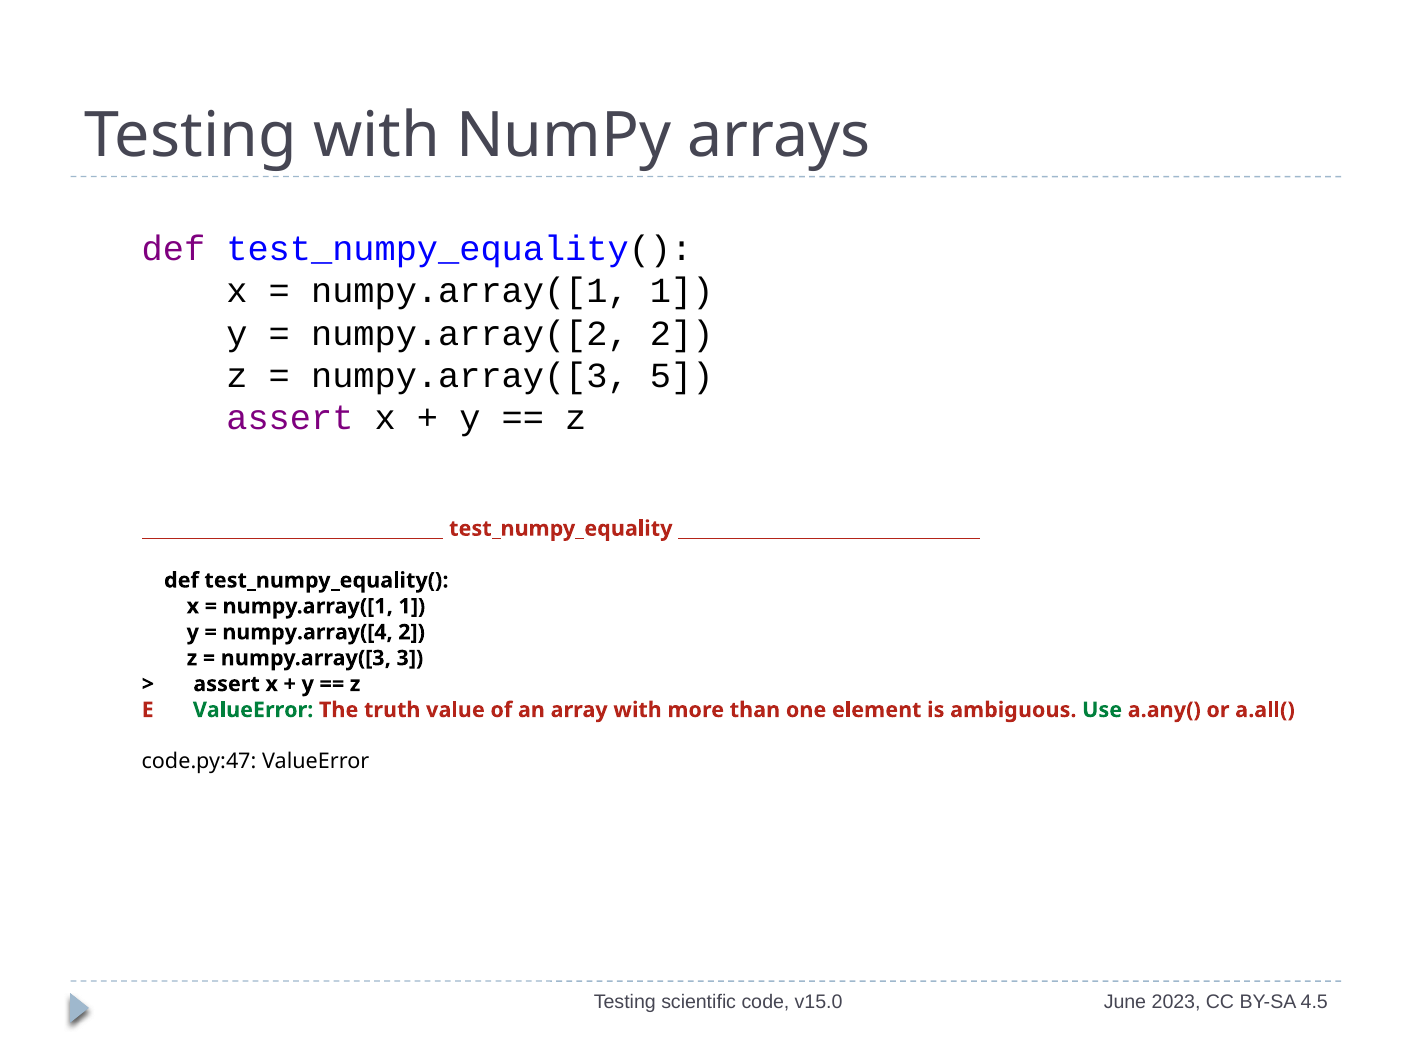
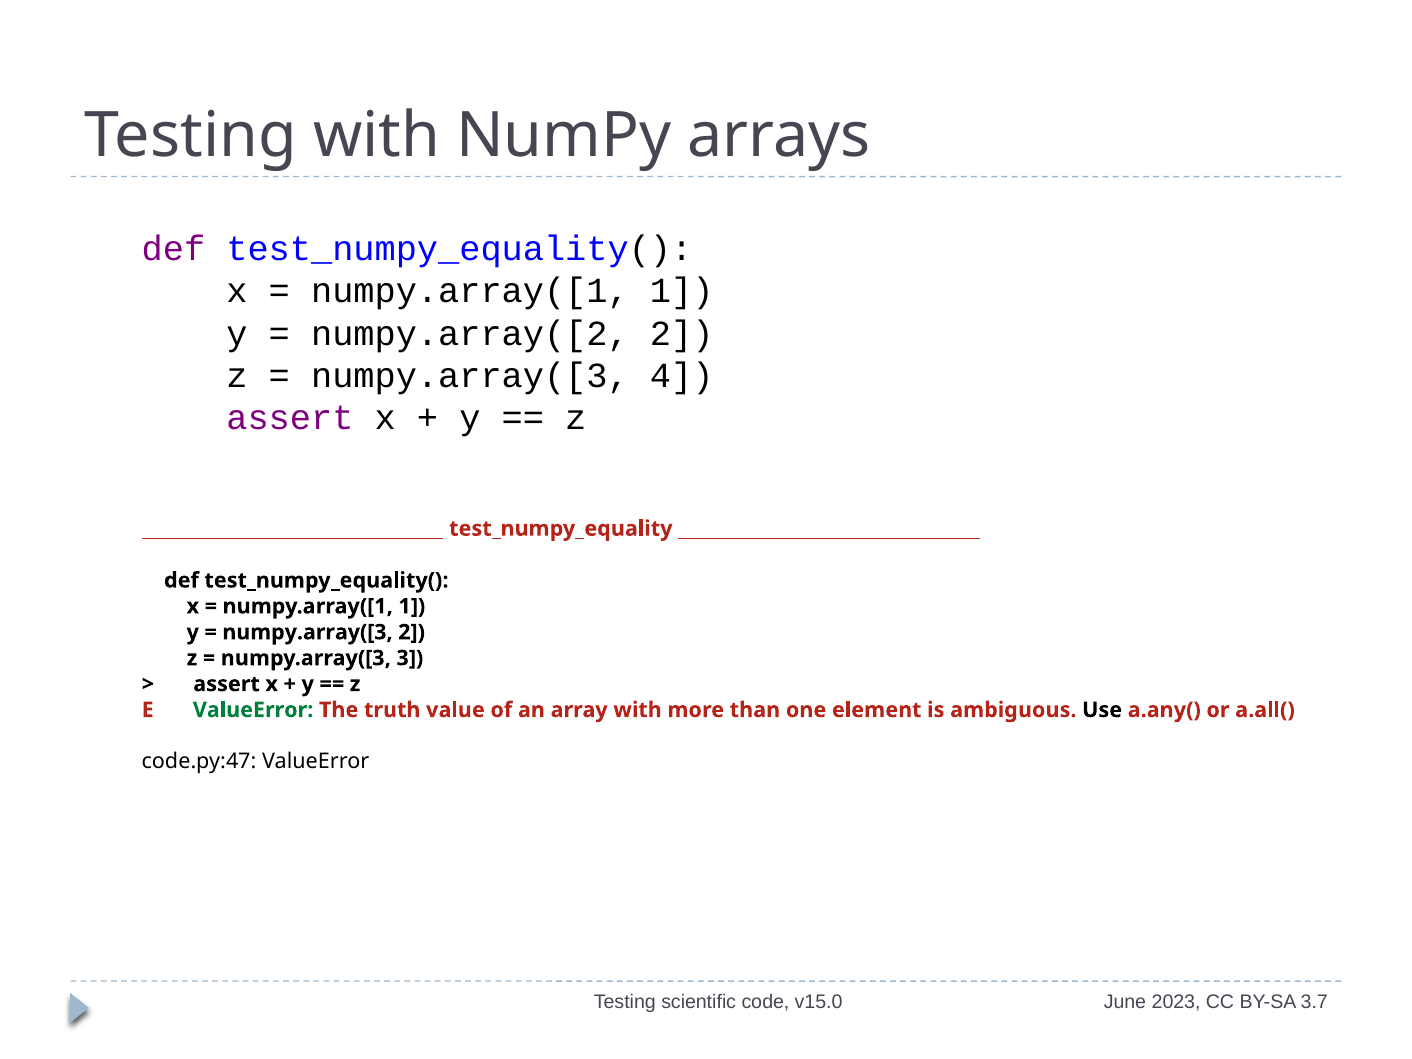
5: 5 -> 4
numpy.array([4 at (307, 632): numpy.array([4 -> numpy.array([3
Use colour: green -> black
4.5: 4.5 -> 3.7
